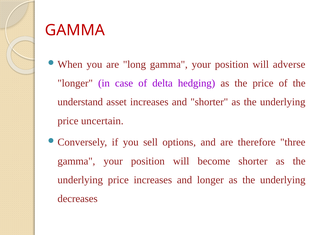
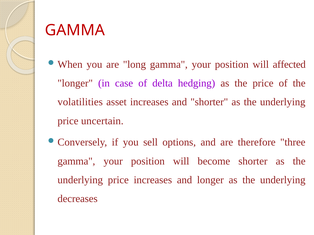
adverse: adverse -> affected
understand: understand -> volatilities
